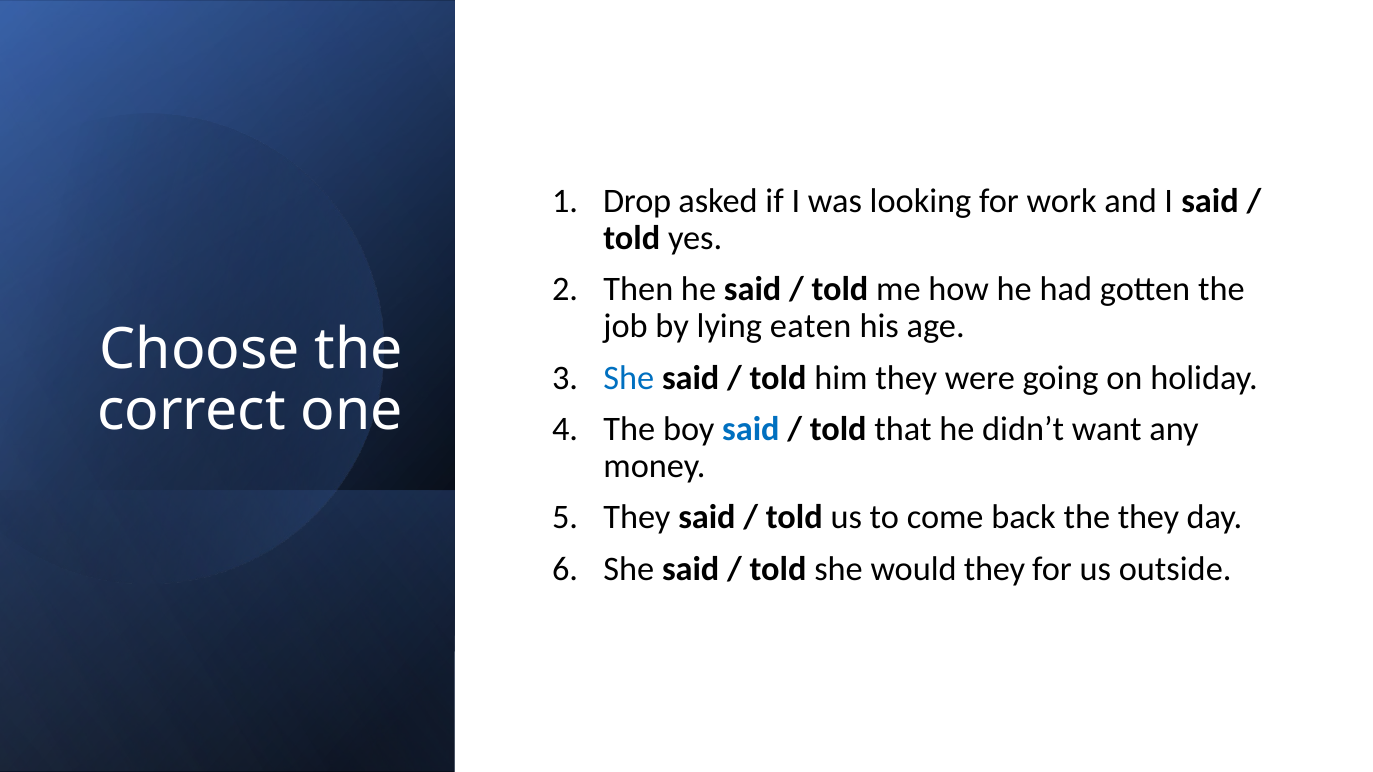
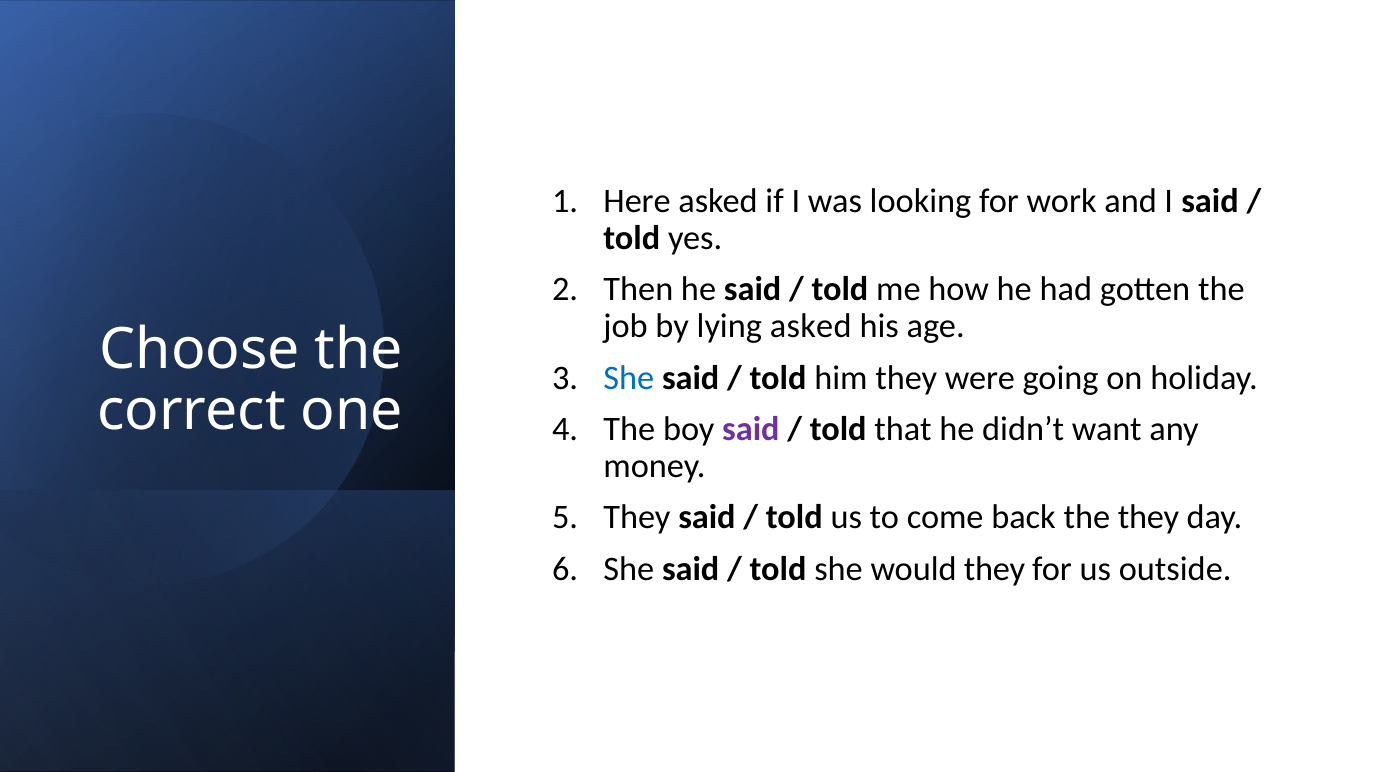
Drop: Drop -> Here
lying eaten: eaten -> asked
said at (751, 429) colour: blue -> purple
